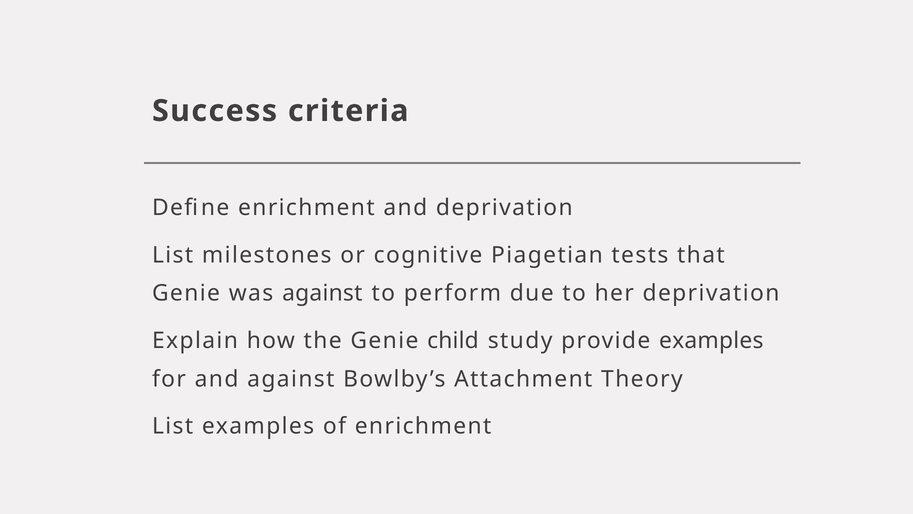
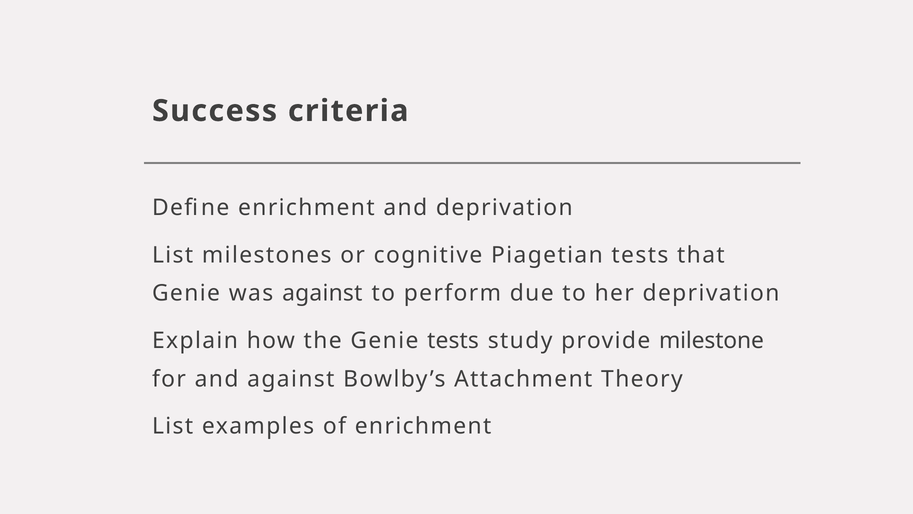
Genie child: child -> tests
provide examples: examples -> milestone
